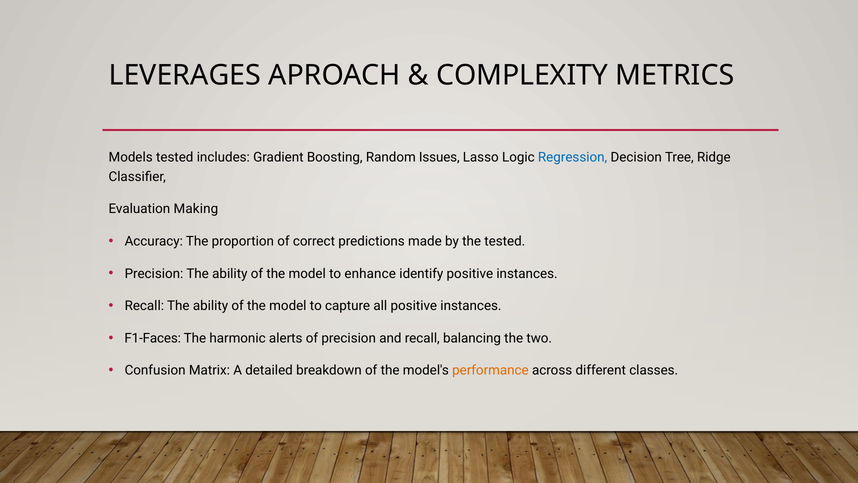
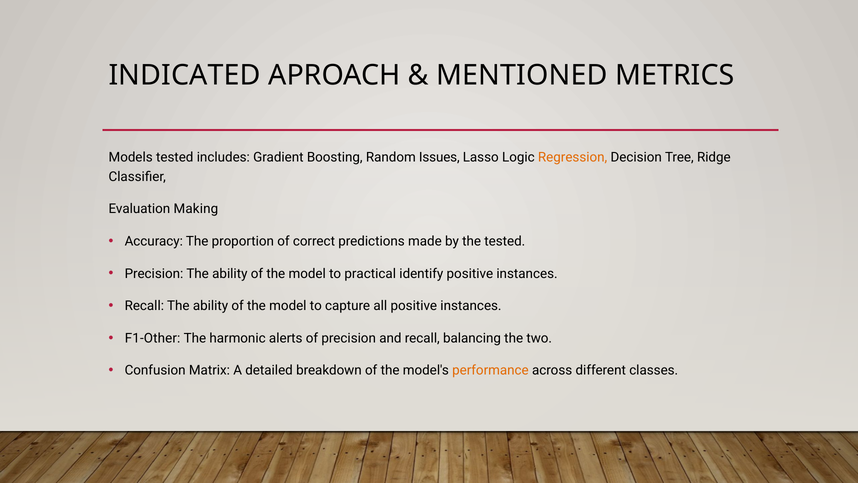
LEVERAGES: LEVERAGES -> INDICATED
COMPLEXITY: COMPLEXITY -> MENTIONED
Regression colour: blue -> orange
enhance: enhance -> practical
F1-Faces: F1-Faces -> F1-Other
